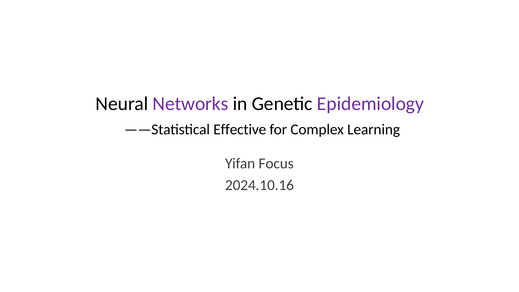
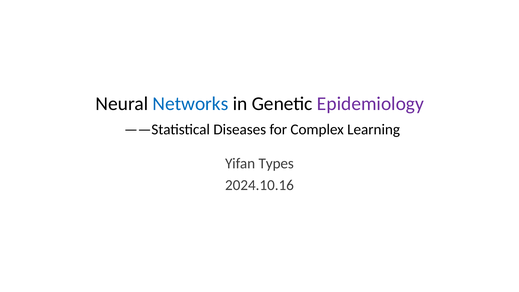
Networks colour: purple -> blue
Effective: Effective -> Diseases
Focus: Focus -> Types
